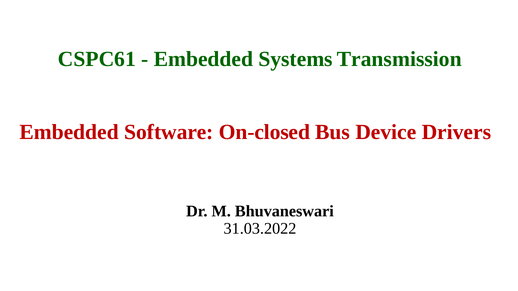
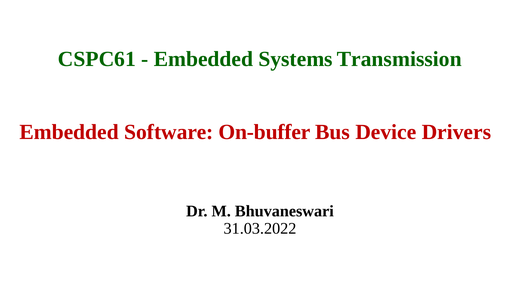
On-closed: On-closed -> On-buffer
